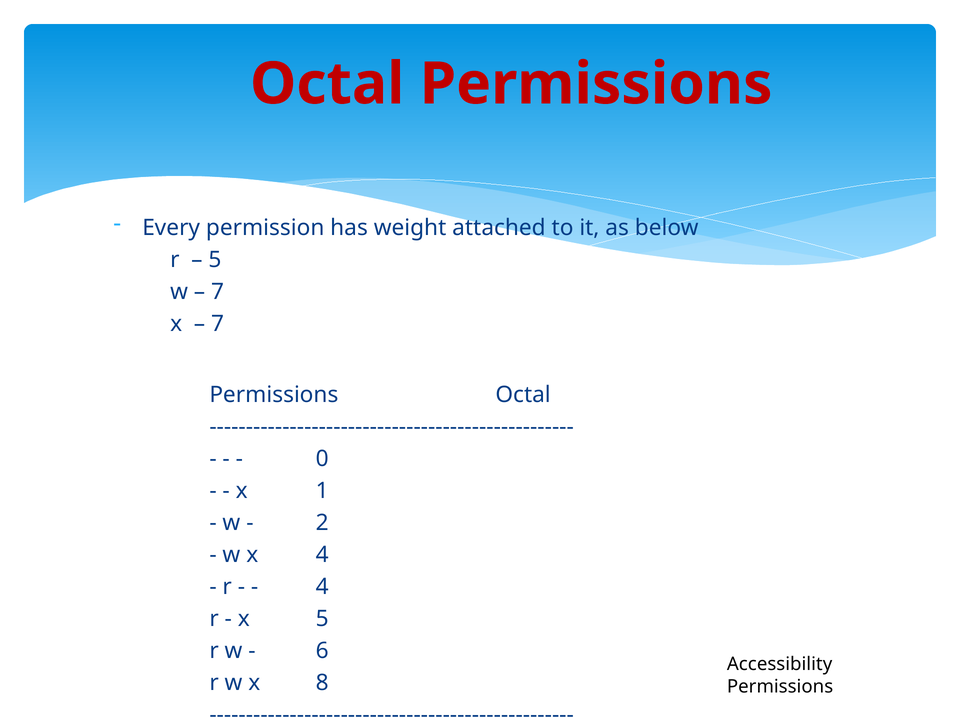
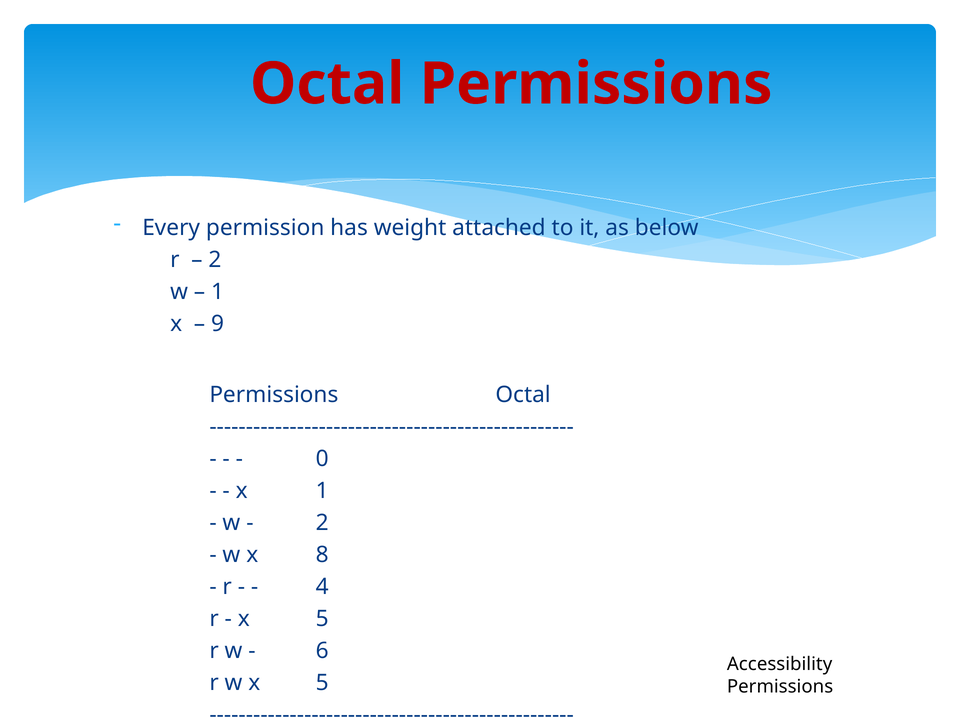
5 at (215, 260): 5 -> 2
7 at (218, 292): 7 -> 1
7 at (217, 324): 7 -> 9
x 4: 4 -> 8
w x 8: 8 -> 5
